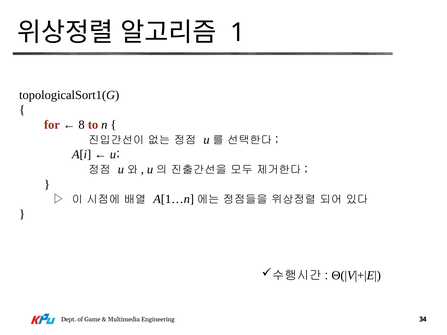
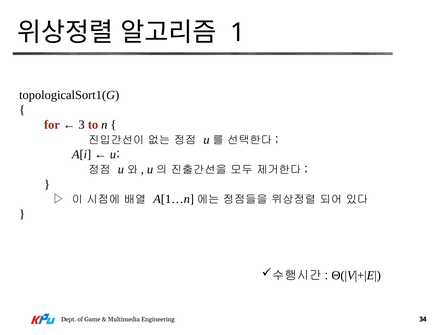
8: 8 -> 3
